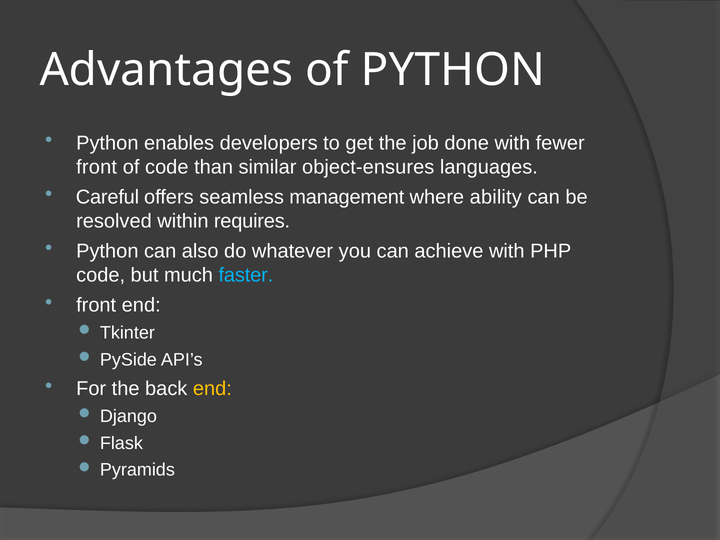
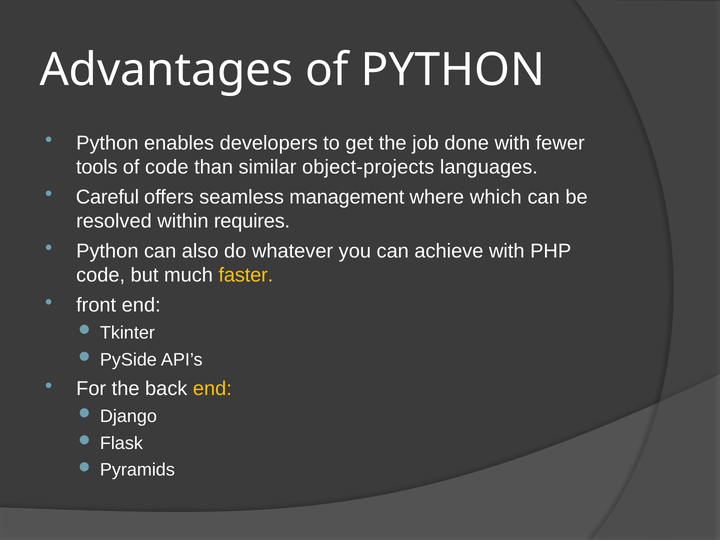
front at (97, 167): front -> tools
object-ensures: object-ensures -> object-projects
ability: ability -> which
faster colour: light blue -> yellow
